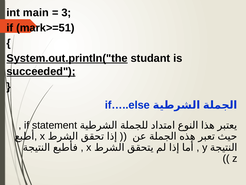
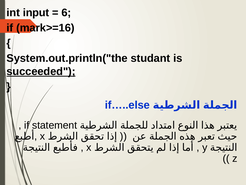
main: main -> input
3: 3 -> 6
mark>=51: mark>=51 -> mark>=16
System.out.println("the underline: present -> none
